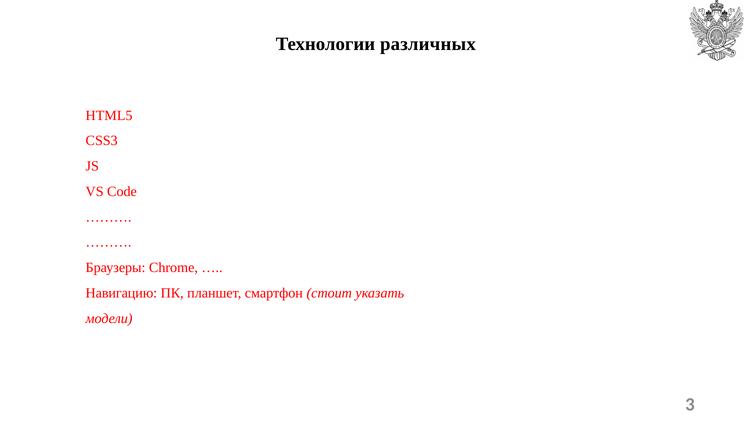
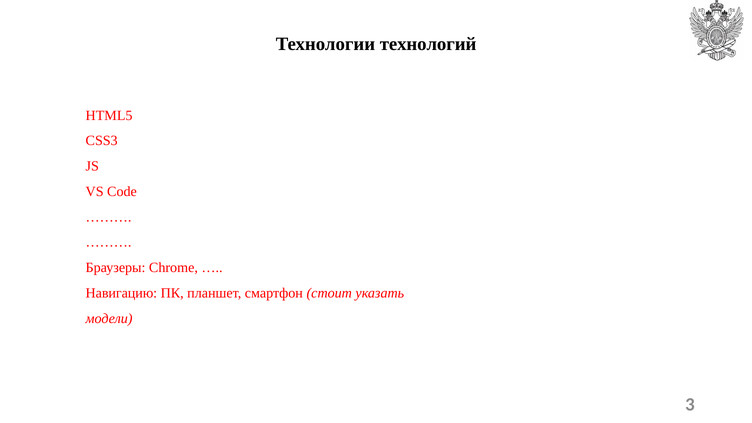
различных: различных -> технологий
